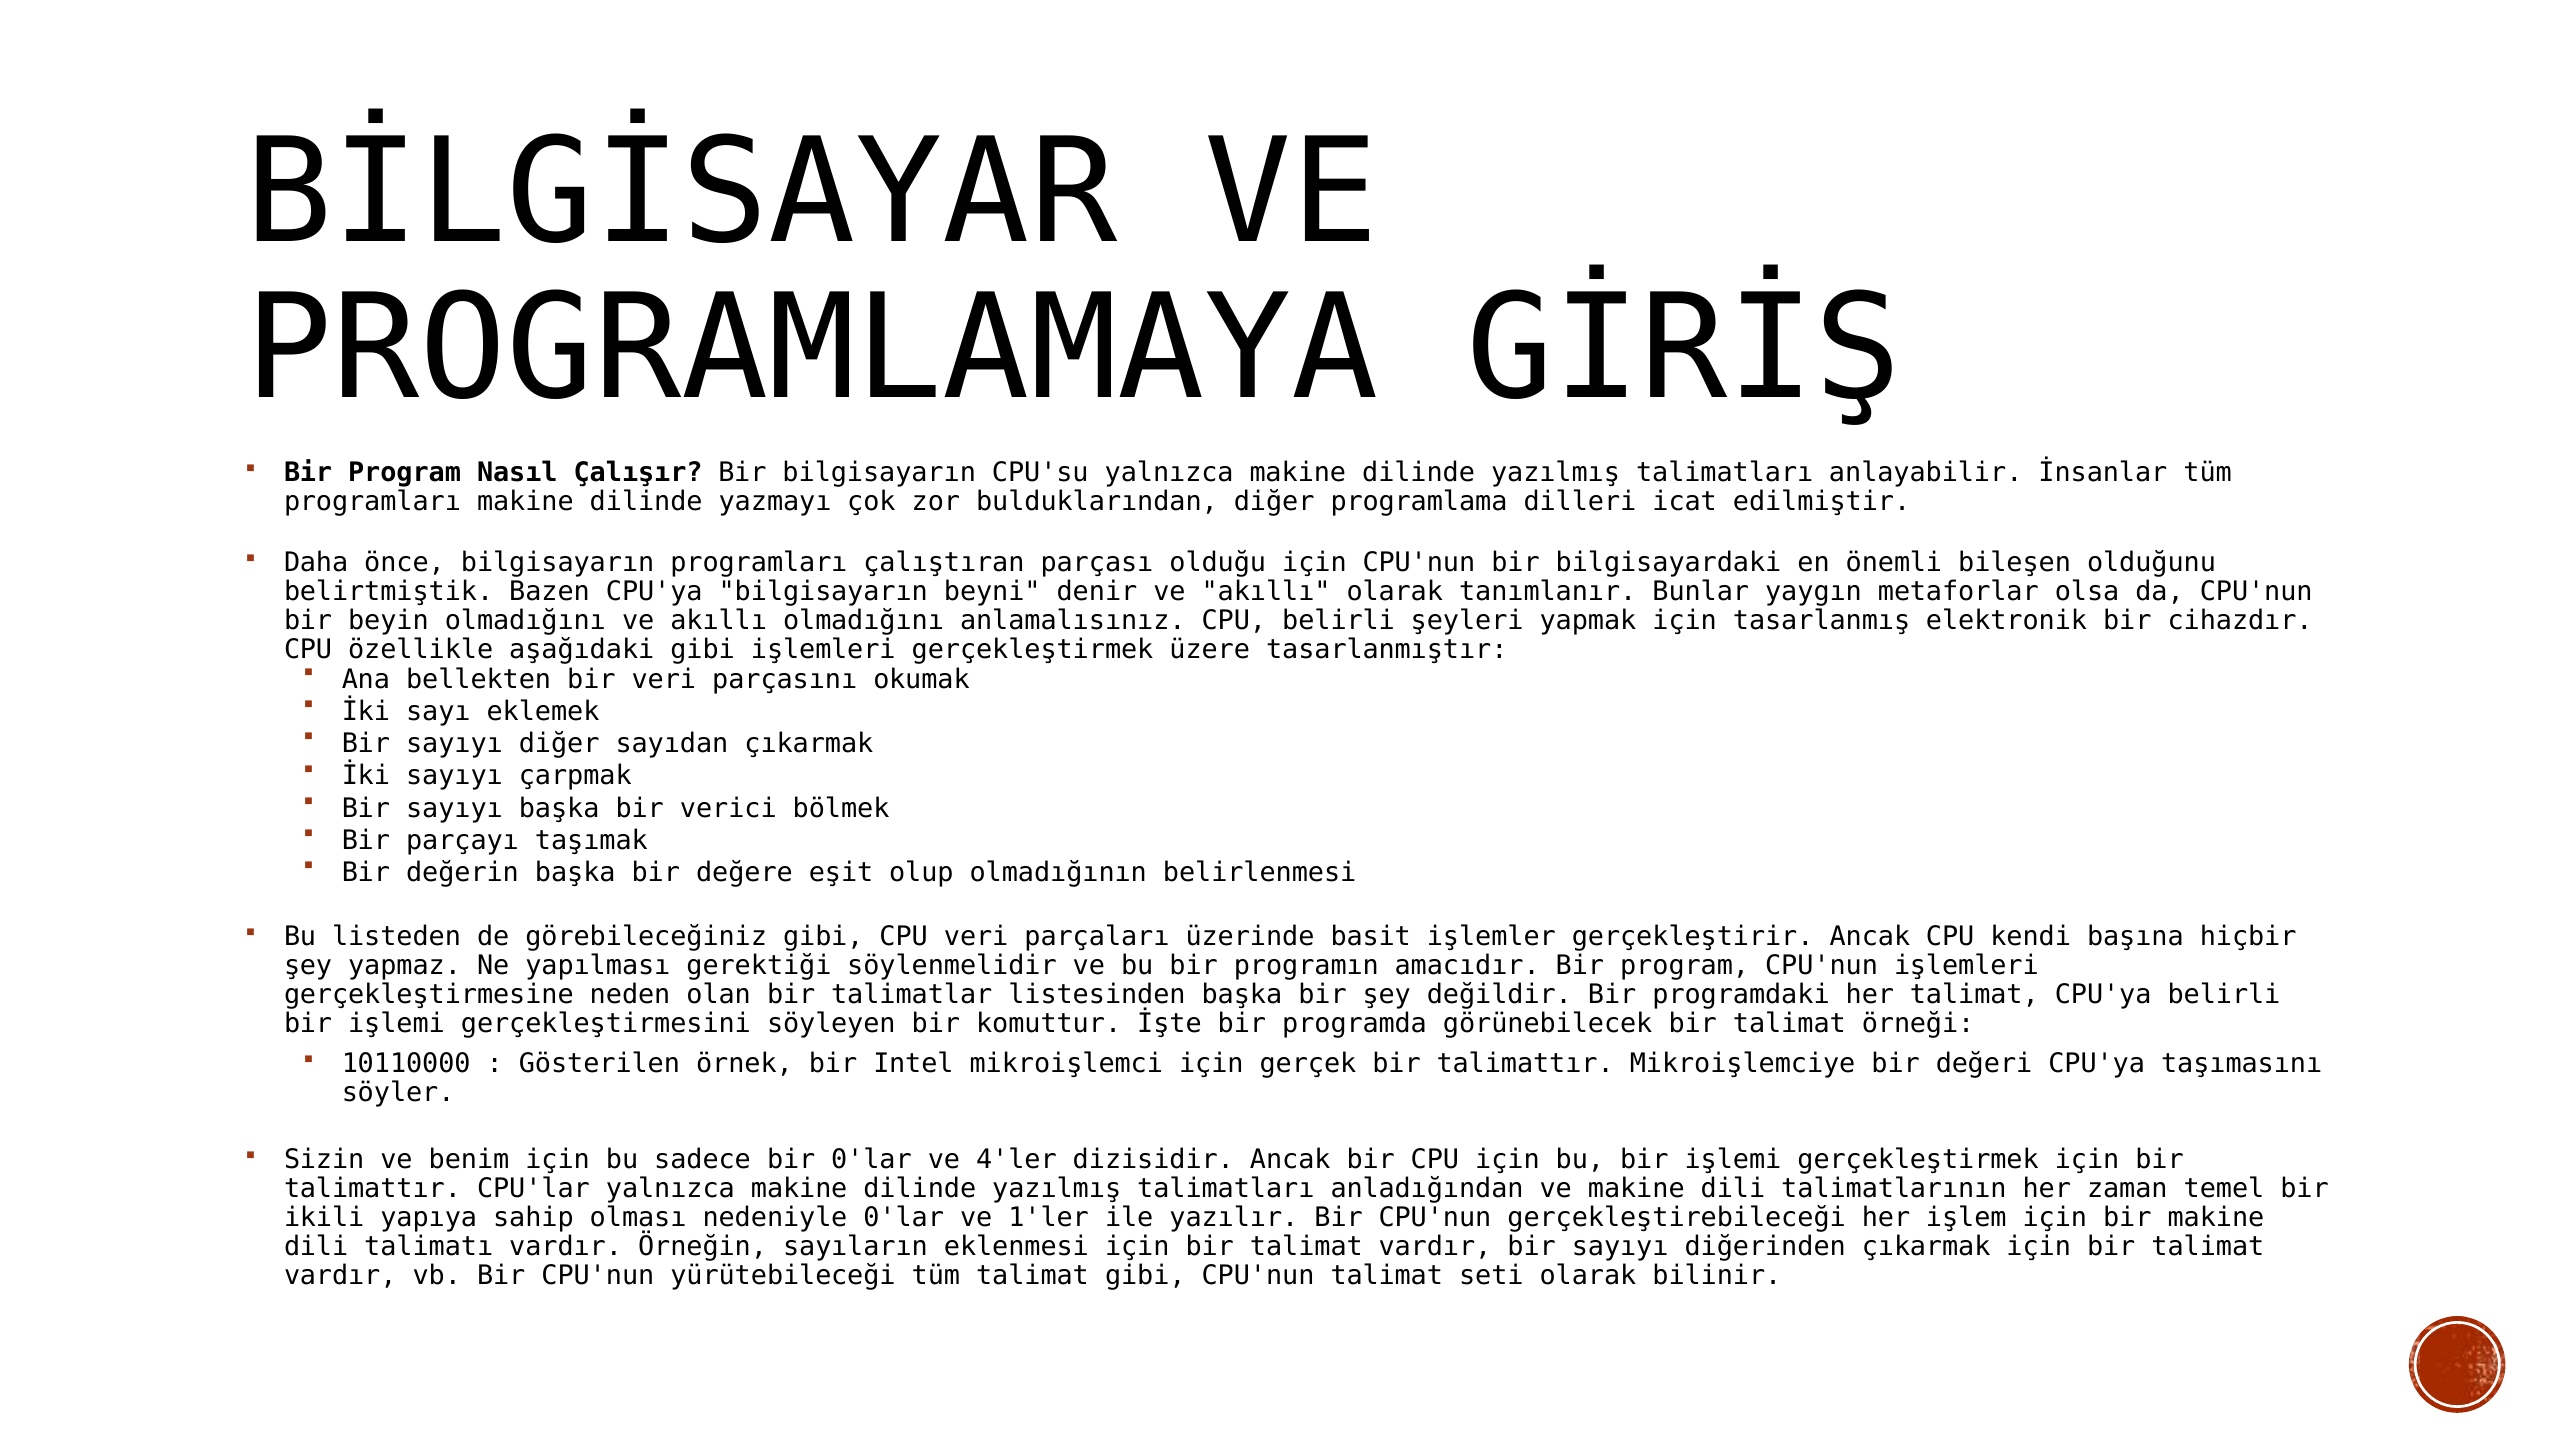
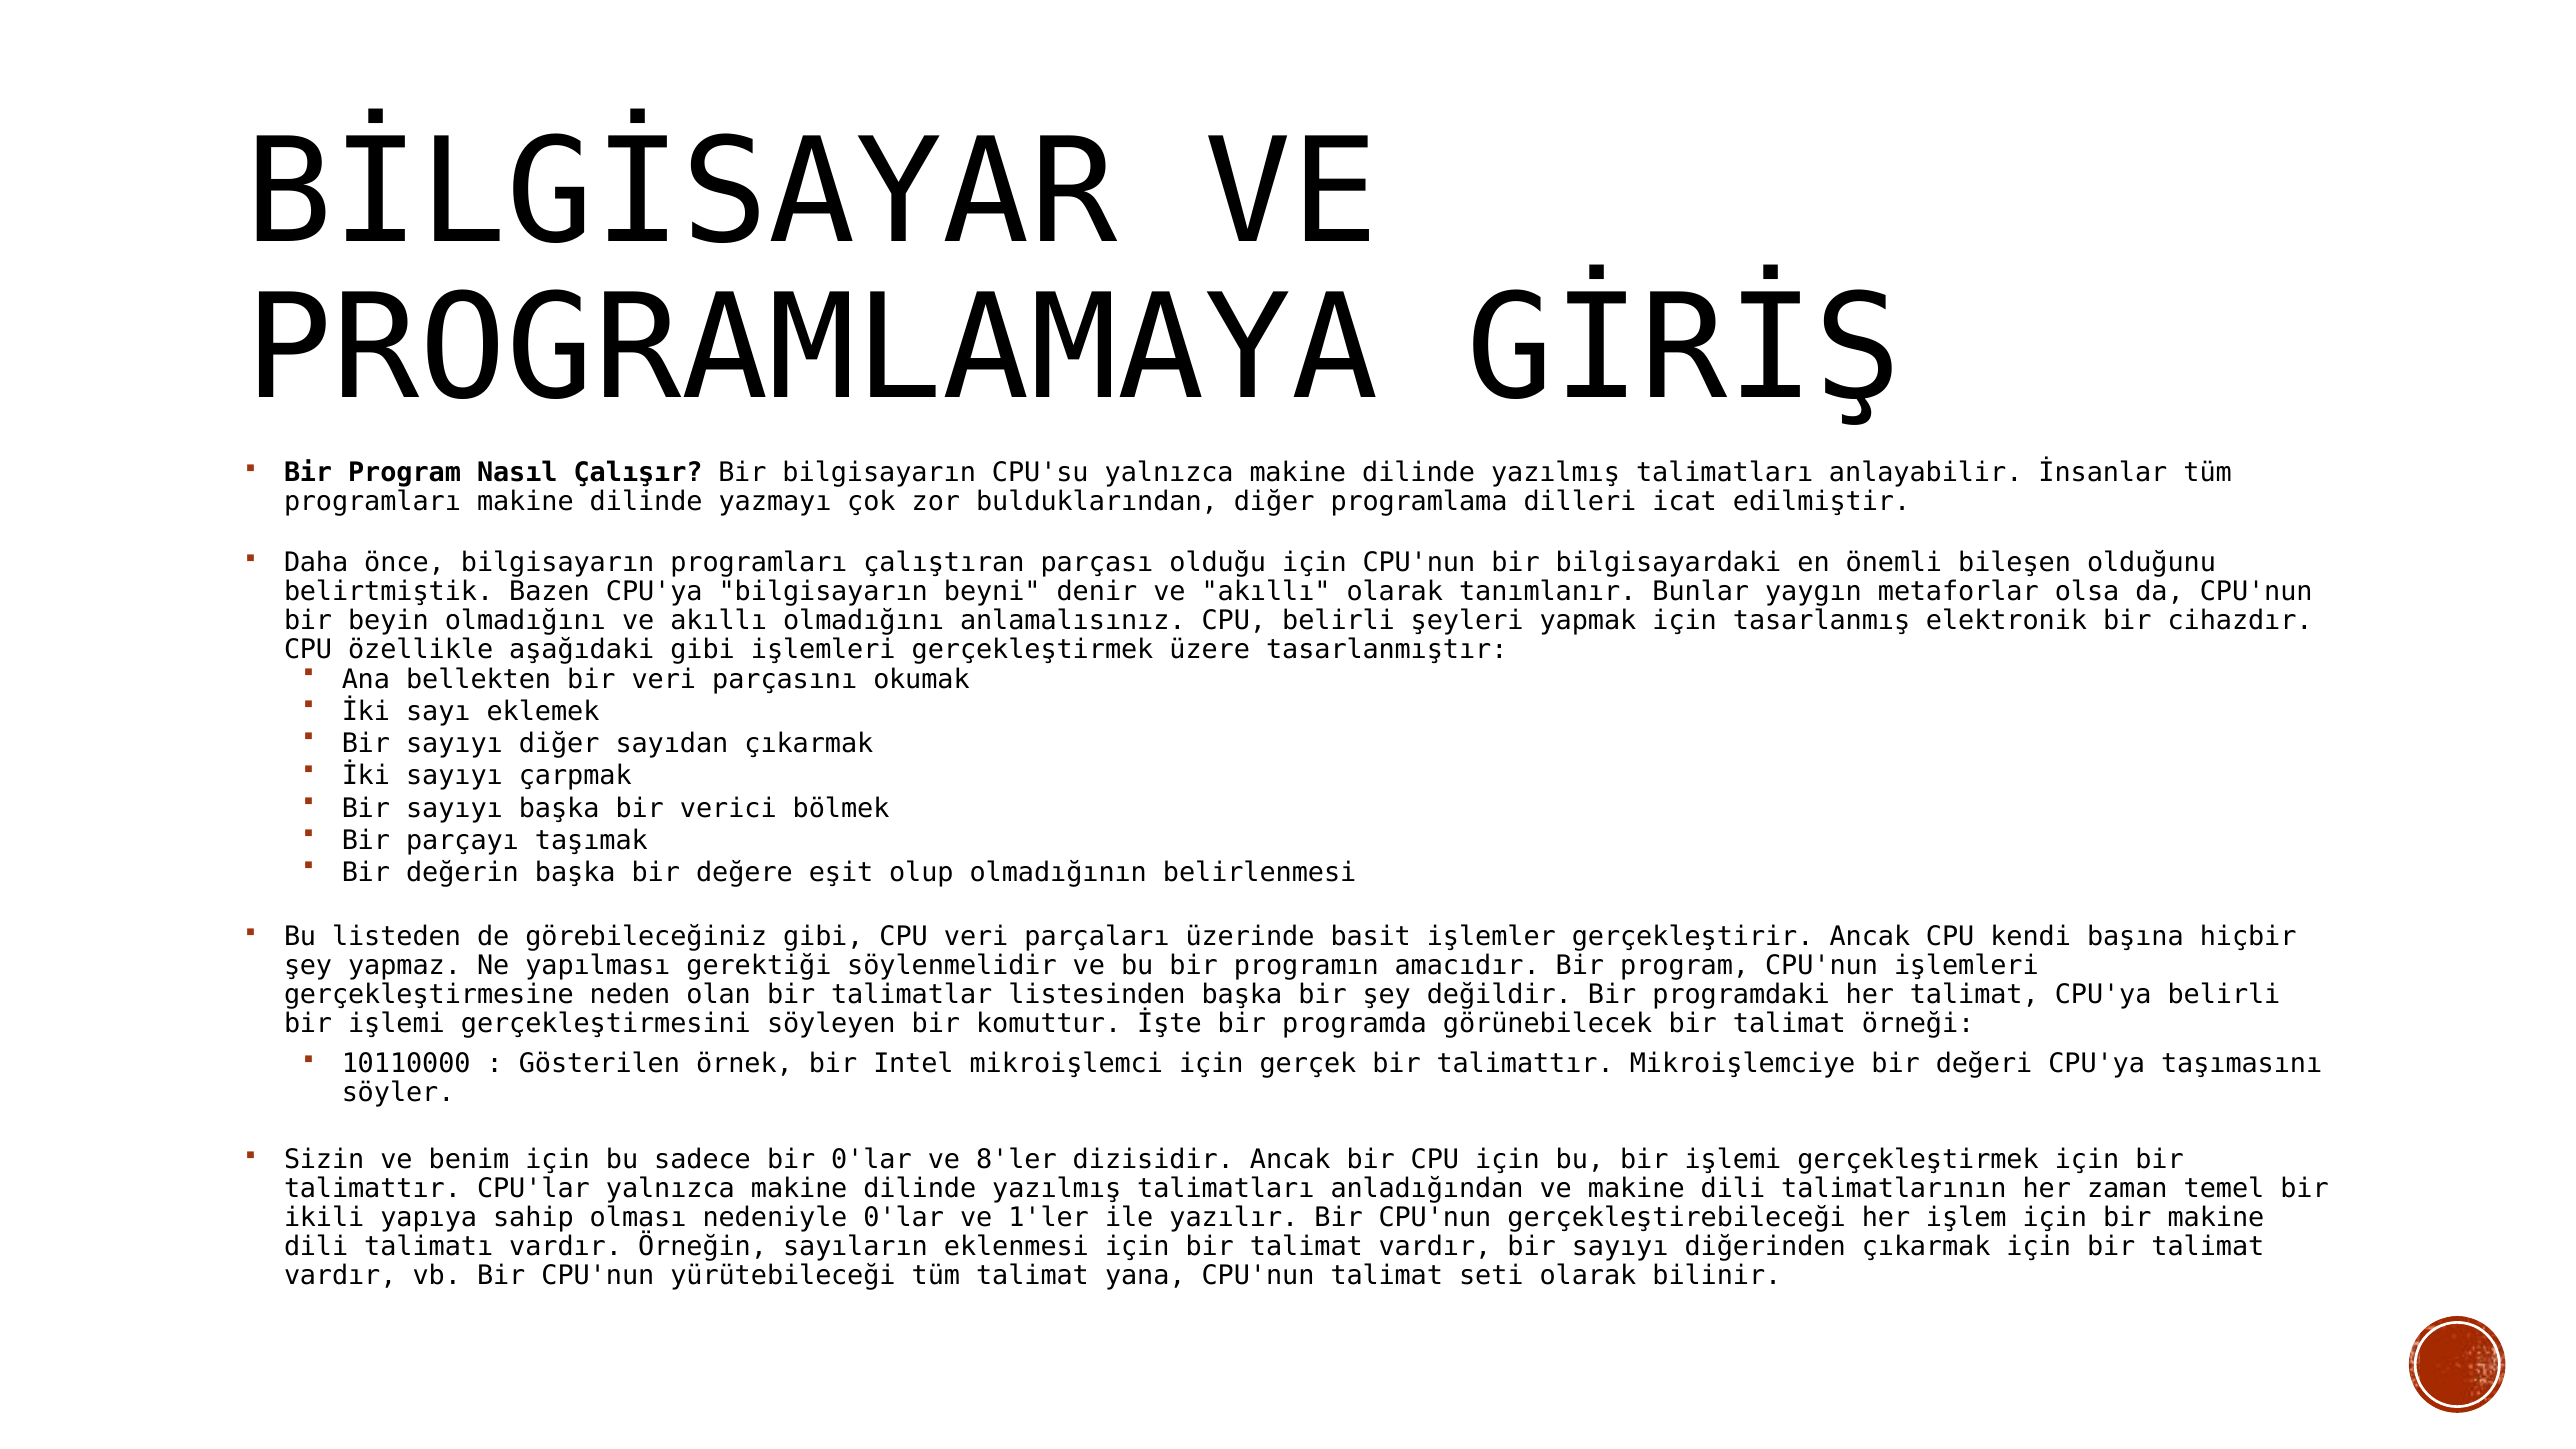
4'ler: 4'ler -> 8'ler
talimat gibi: gibi -> yana
